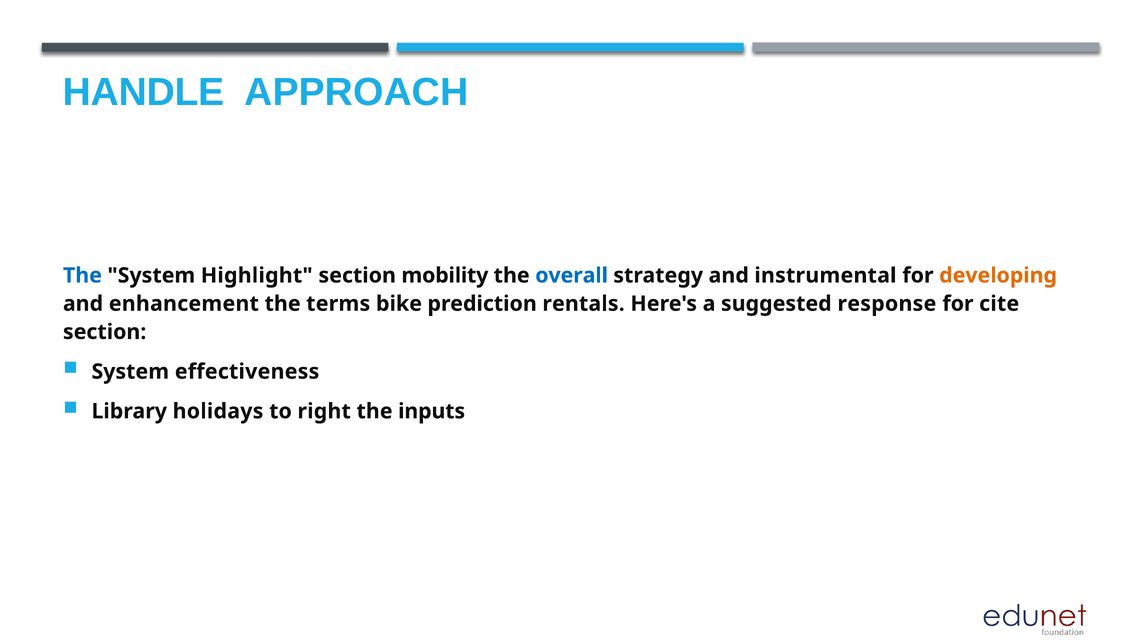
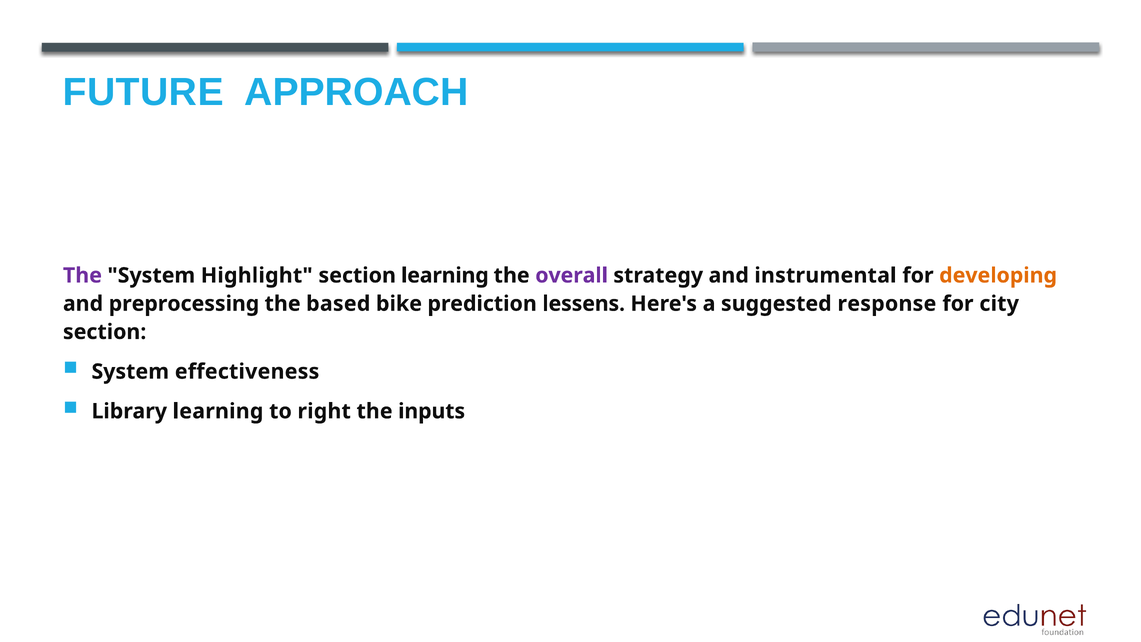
HANDLE: HANDLE -> FUTURE
The at (82, 275) colour: blue -> purple
section mobility: mobility -> learning
overall colour: blue -> purple
enhancement: enhancement -> preprocessing
terms: terms -> based
rentals: rentals -> lessens
cite: cite -> city
Library holidays: holidays -> learning
